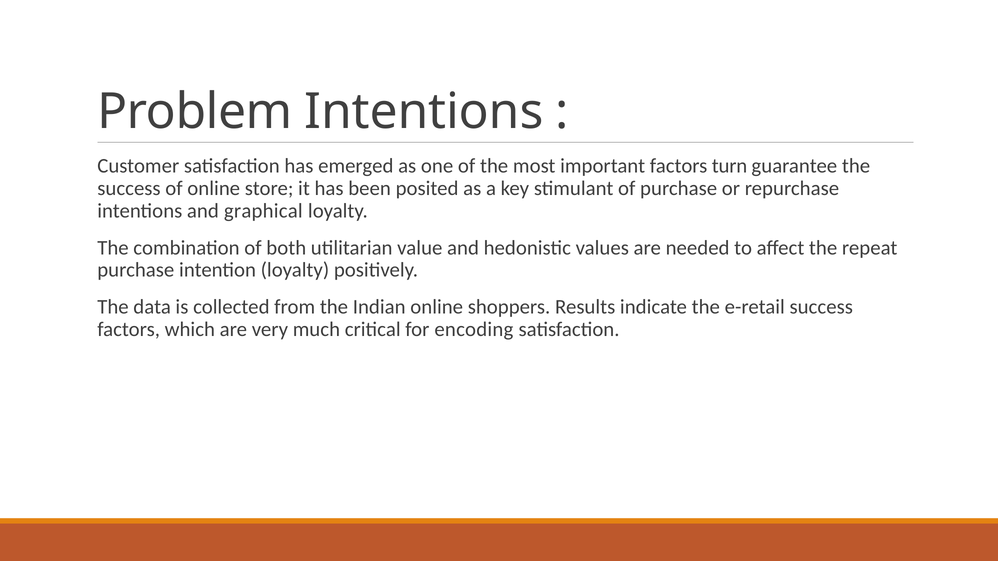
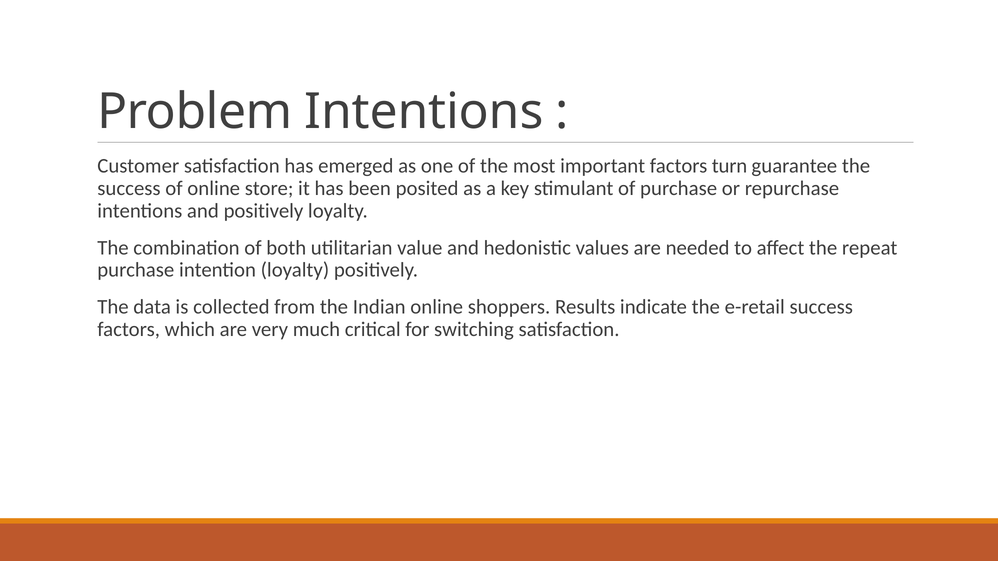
and graphical: graphical -> positively
encoding: encoding -> switching
